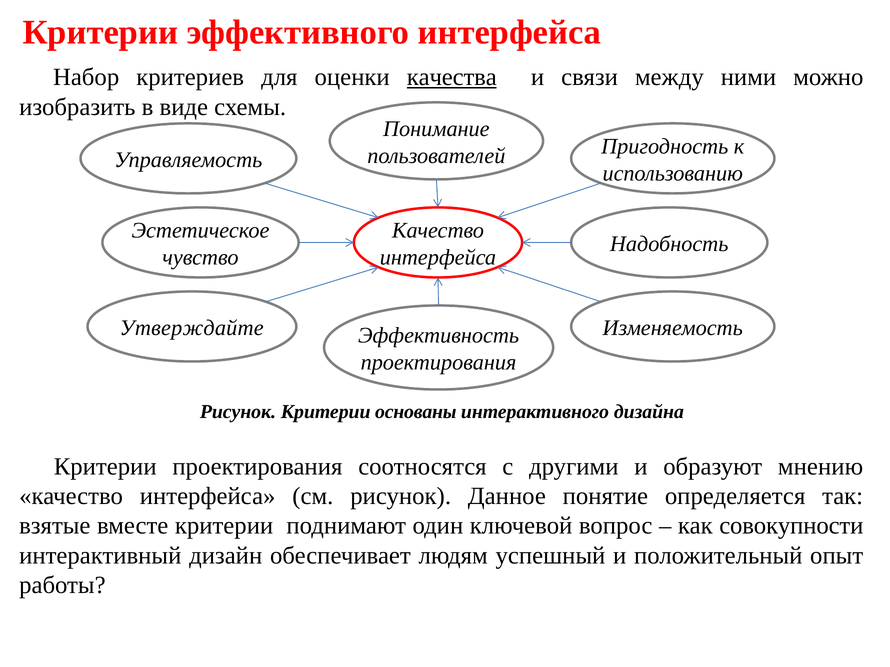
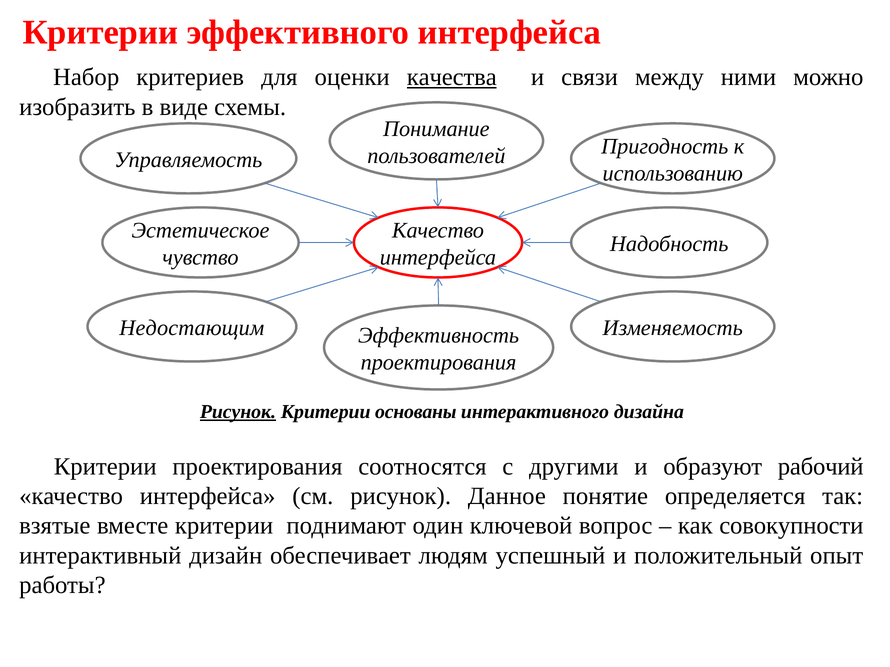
Утверждайте: Утверждайте -> Недостающим
Рисунок at (238, 412) underline: none -> present
мнению: мнению -> рабочий
